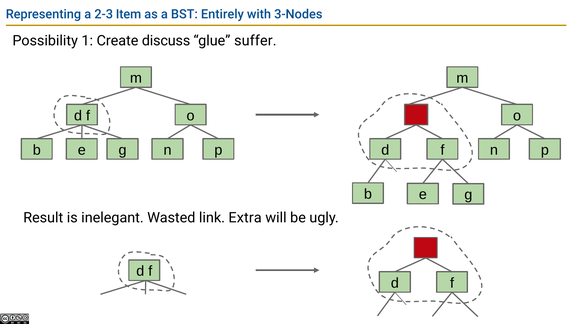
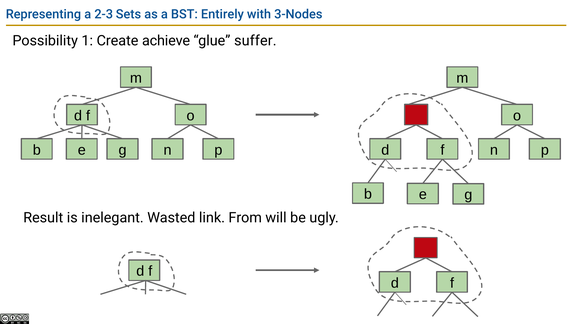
Item: Item -> Sets
discuss: discuss -> achieve
Extra: Extra -> From
